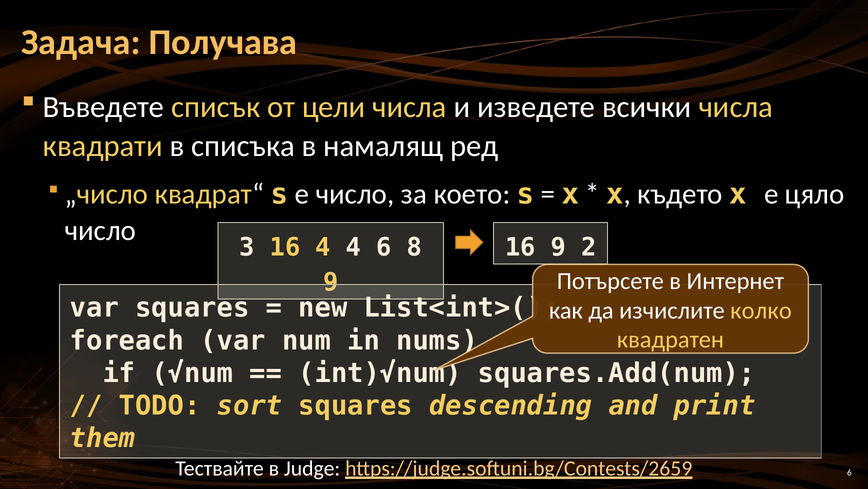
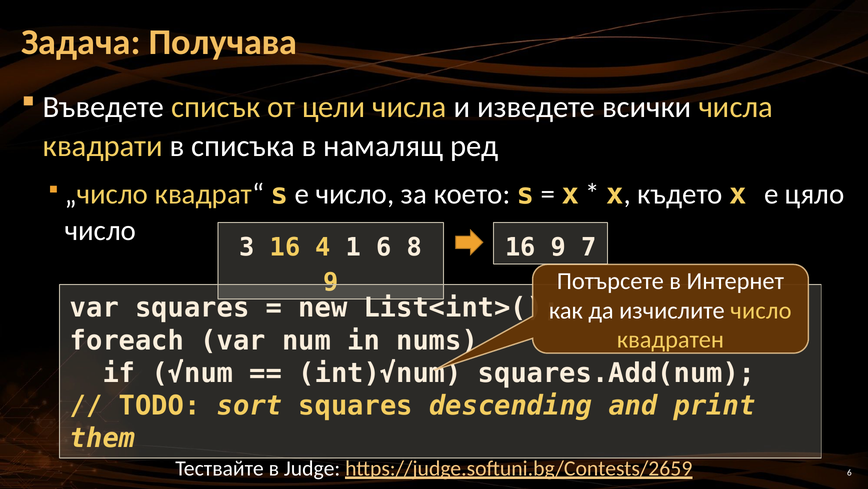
4 4: 4 -> 1
2: 2 -> 7
изчислите колко: колко -> число
